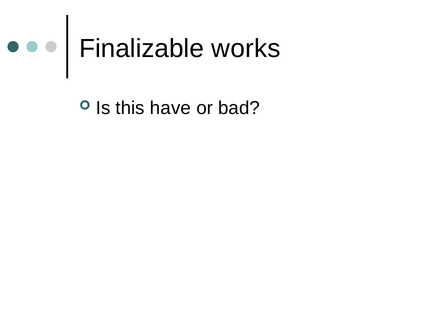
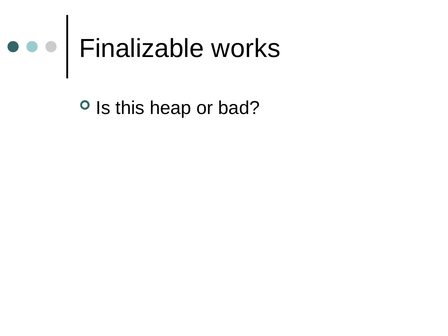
have: have -> heap
